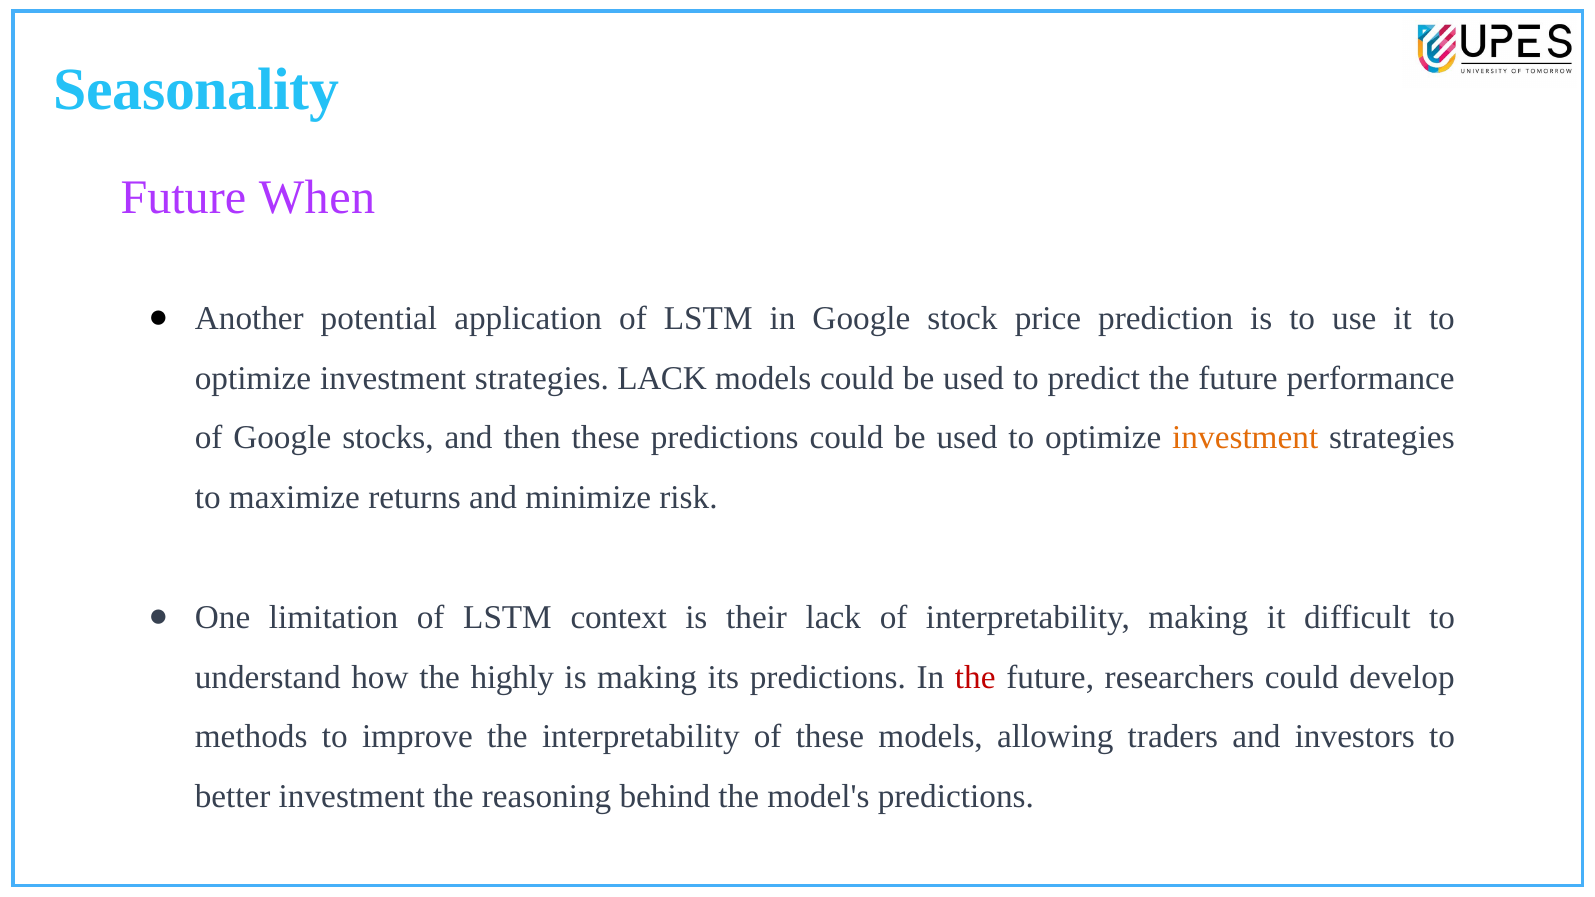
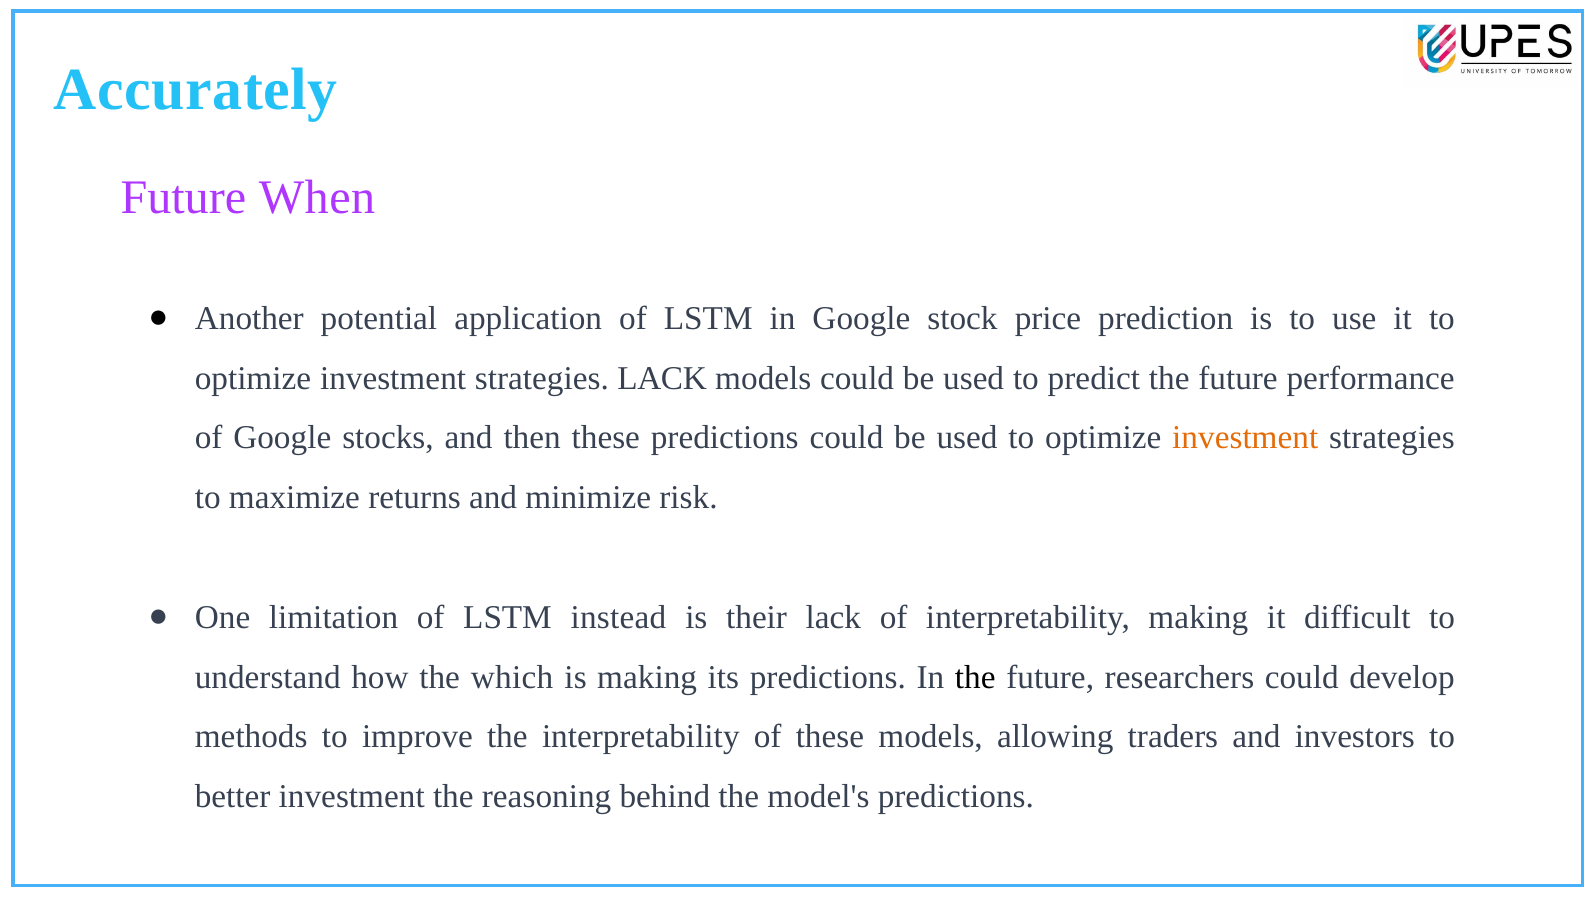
Seasonality: Seasonality -> Accurately
context: context -> instead
highly: highly -> which
the at (975, 677) colour: red -> black
